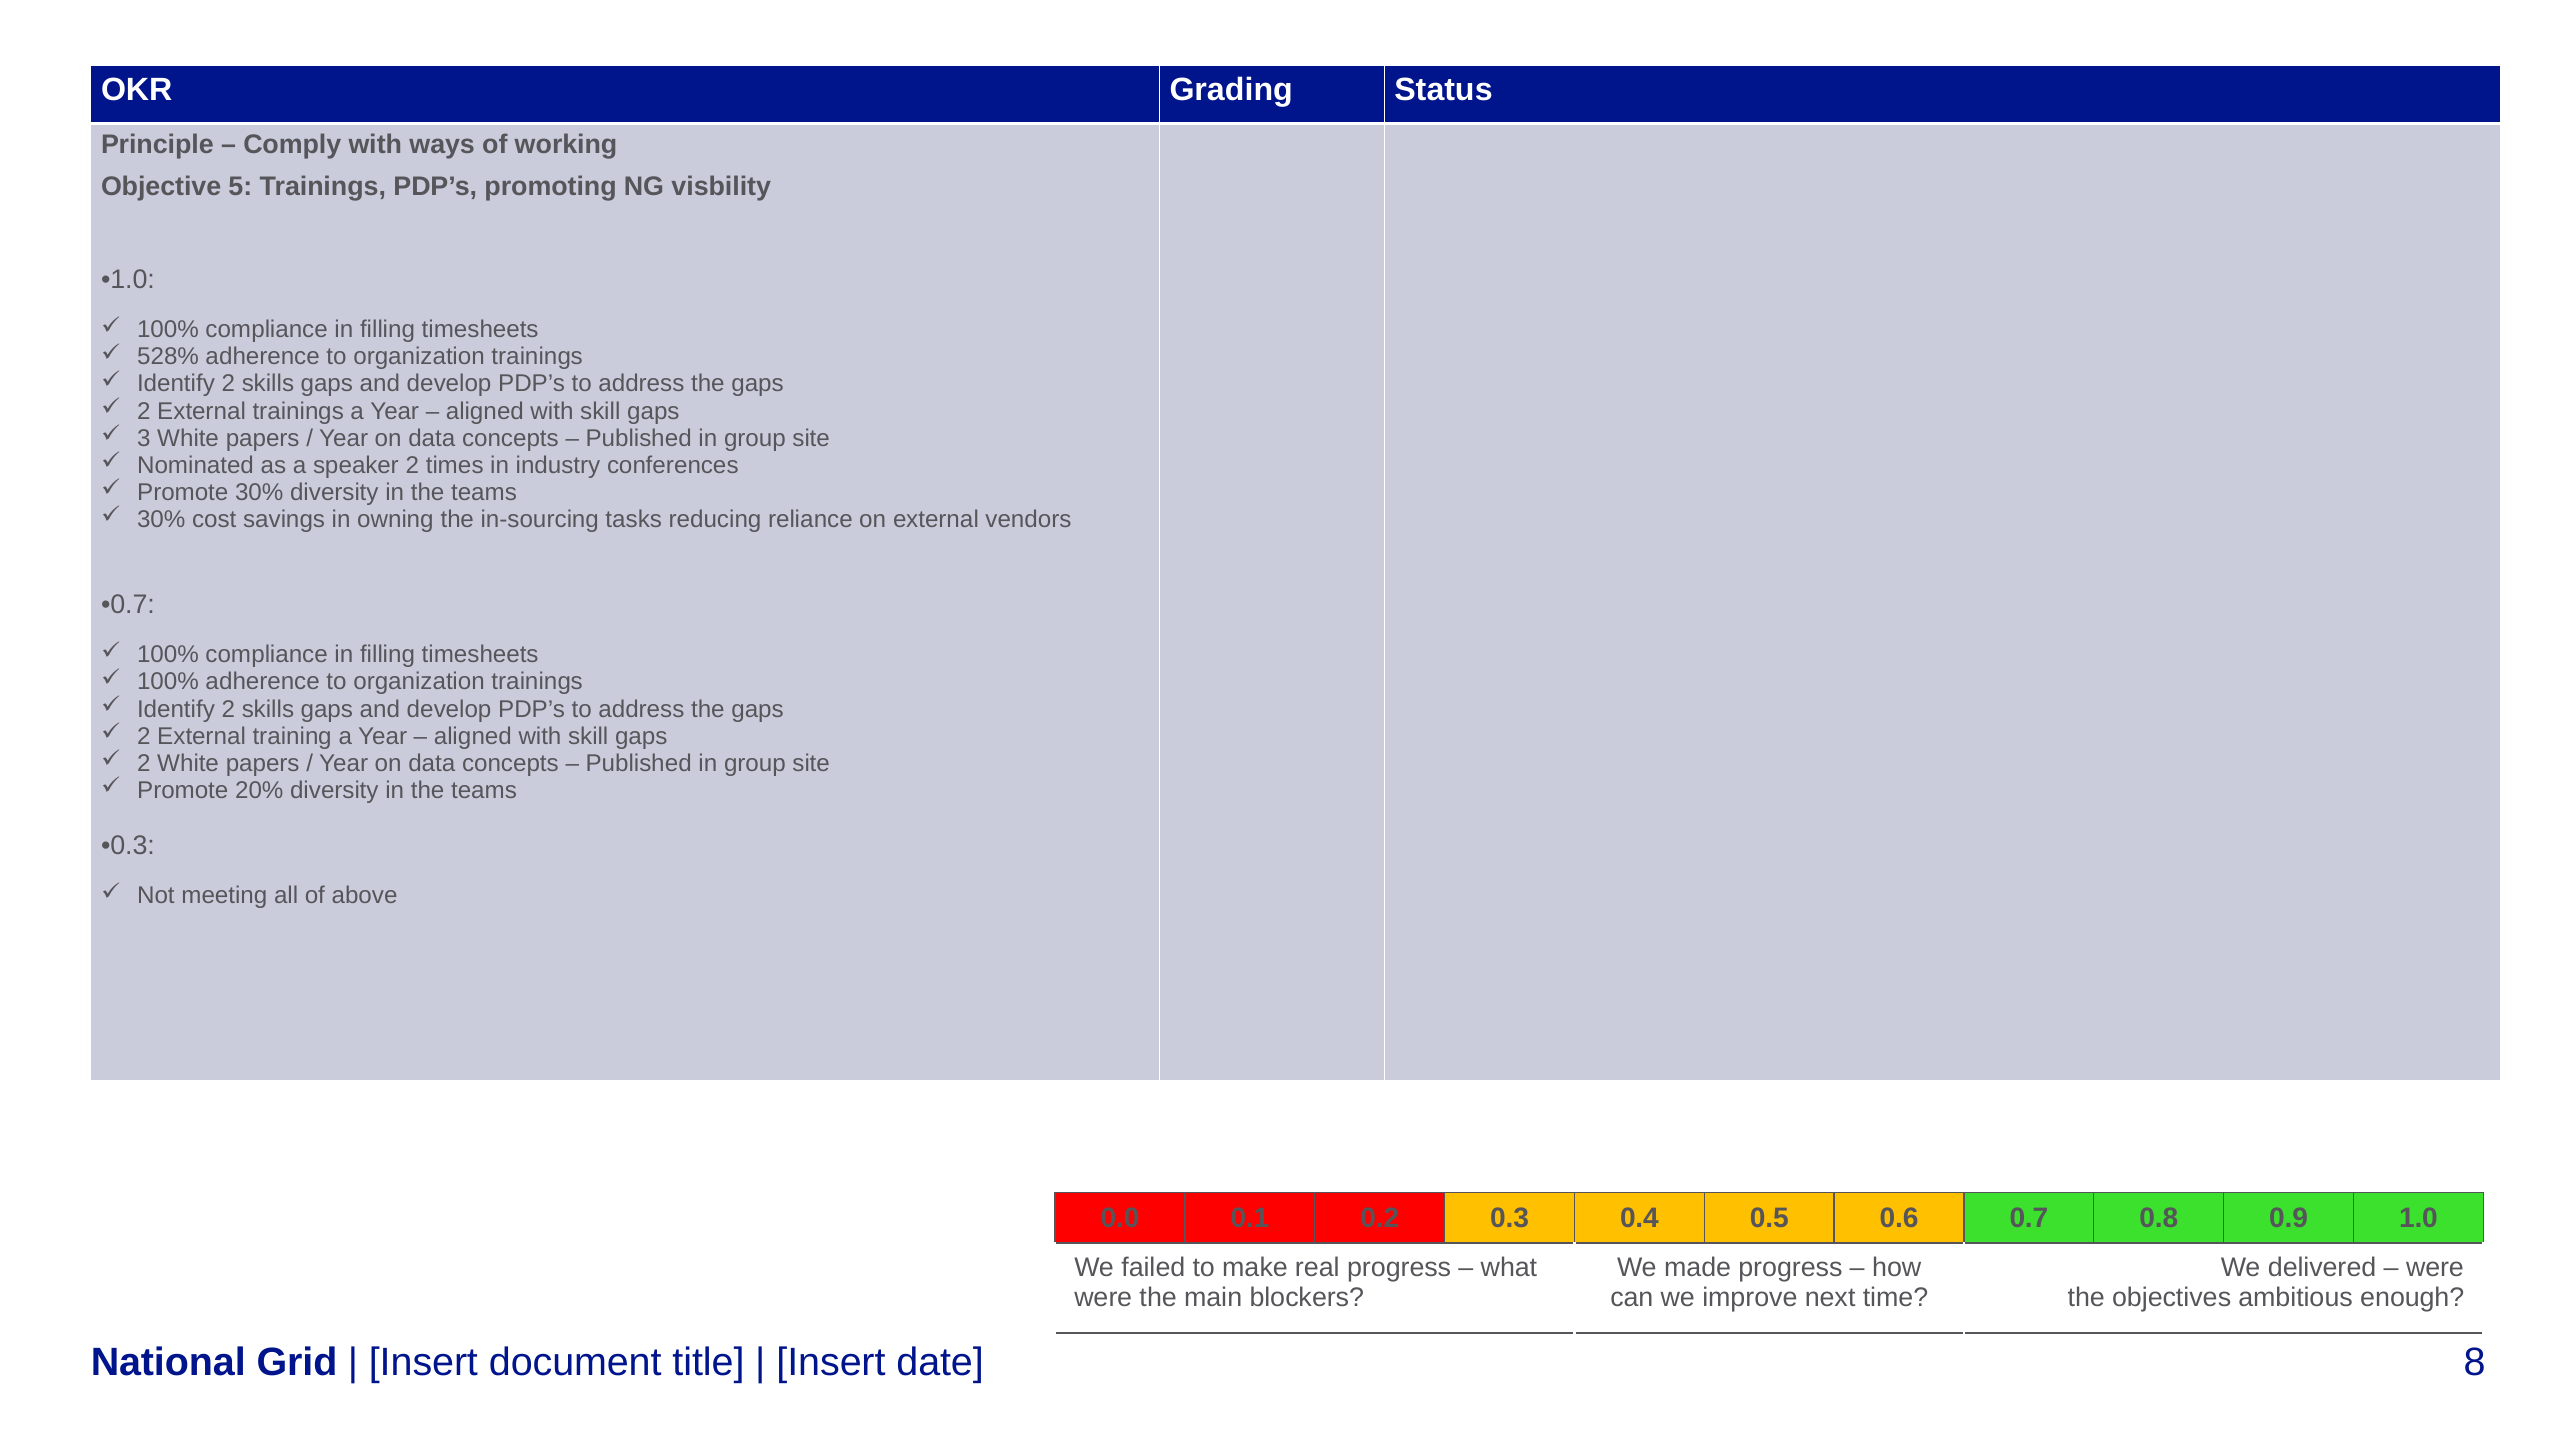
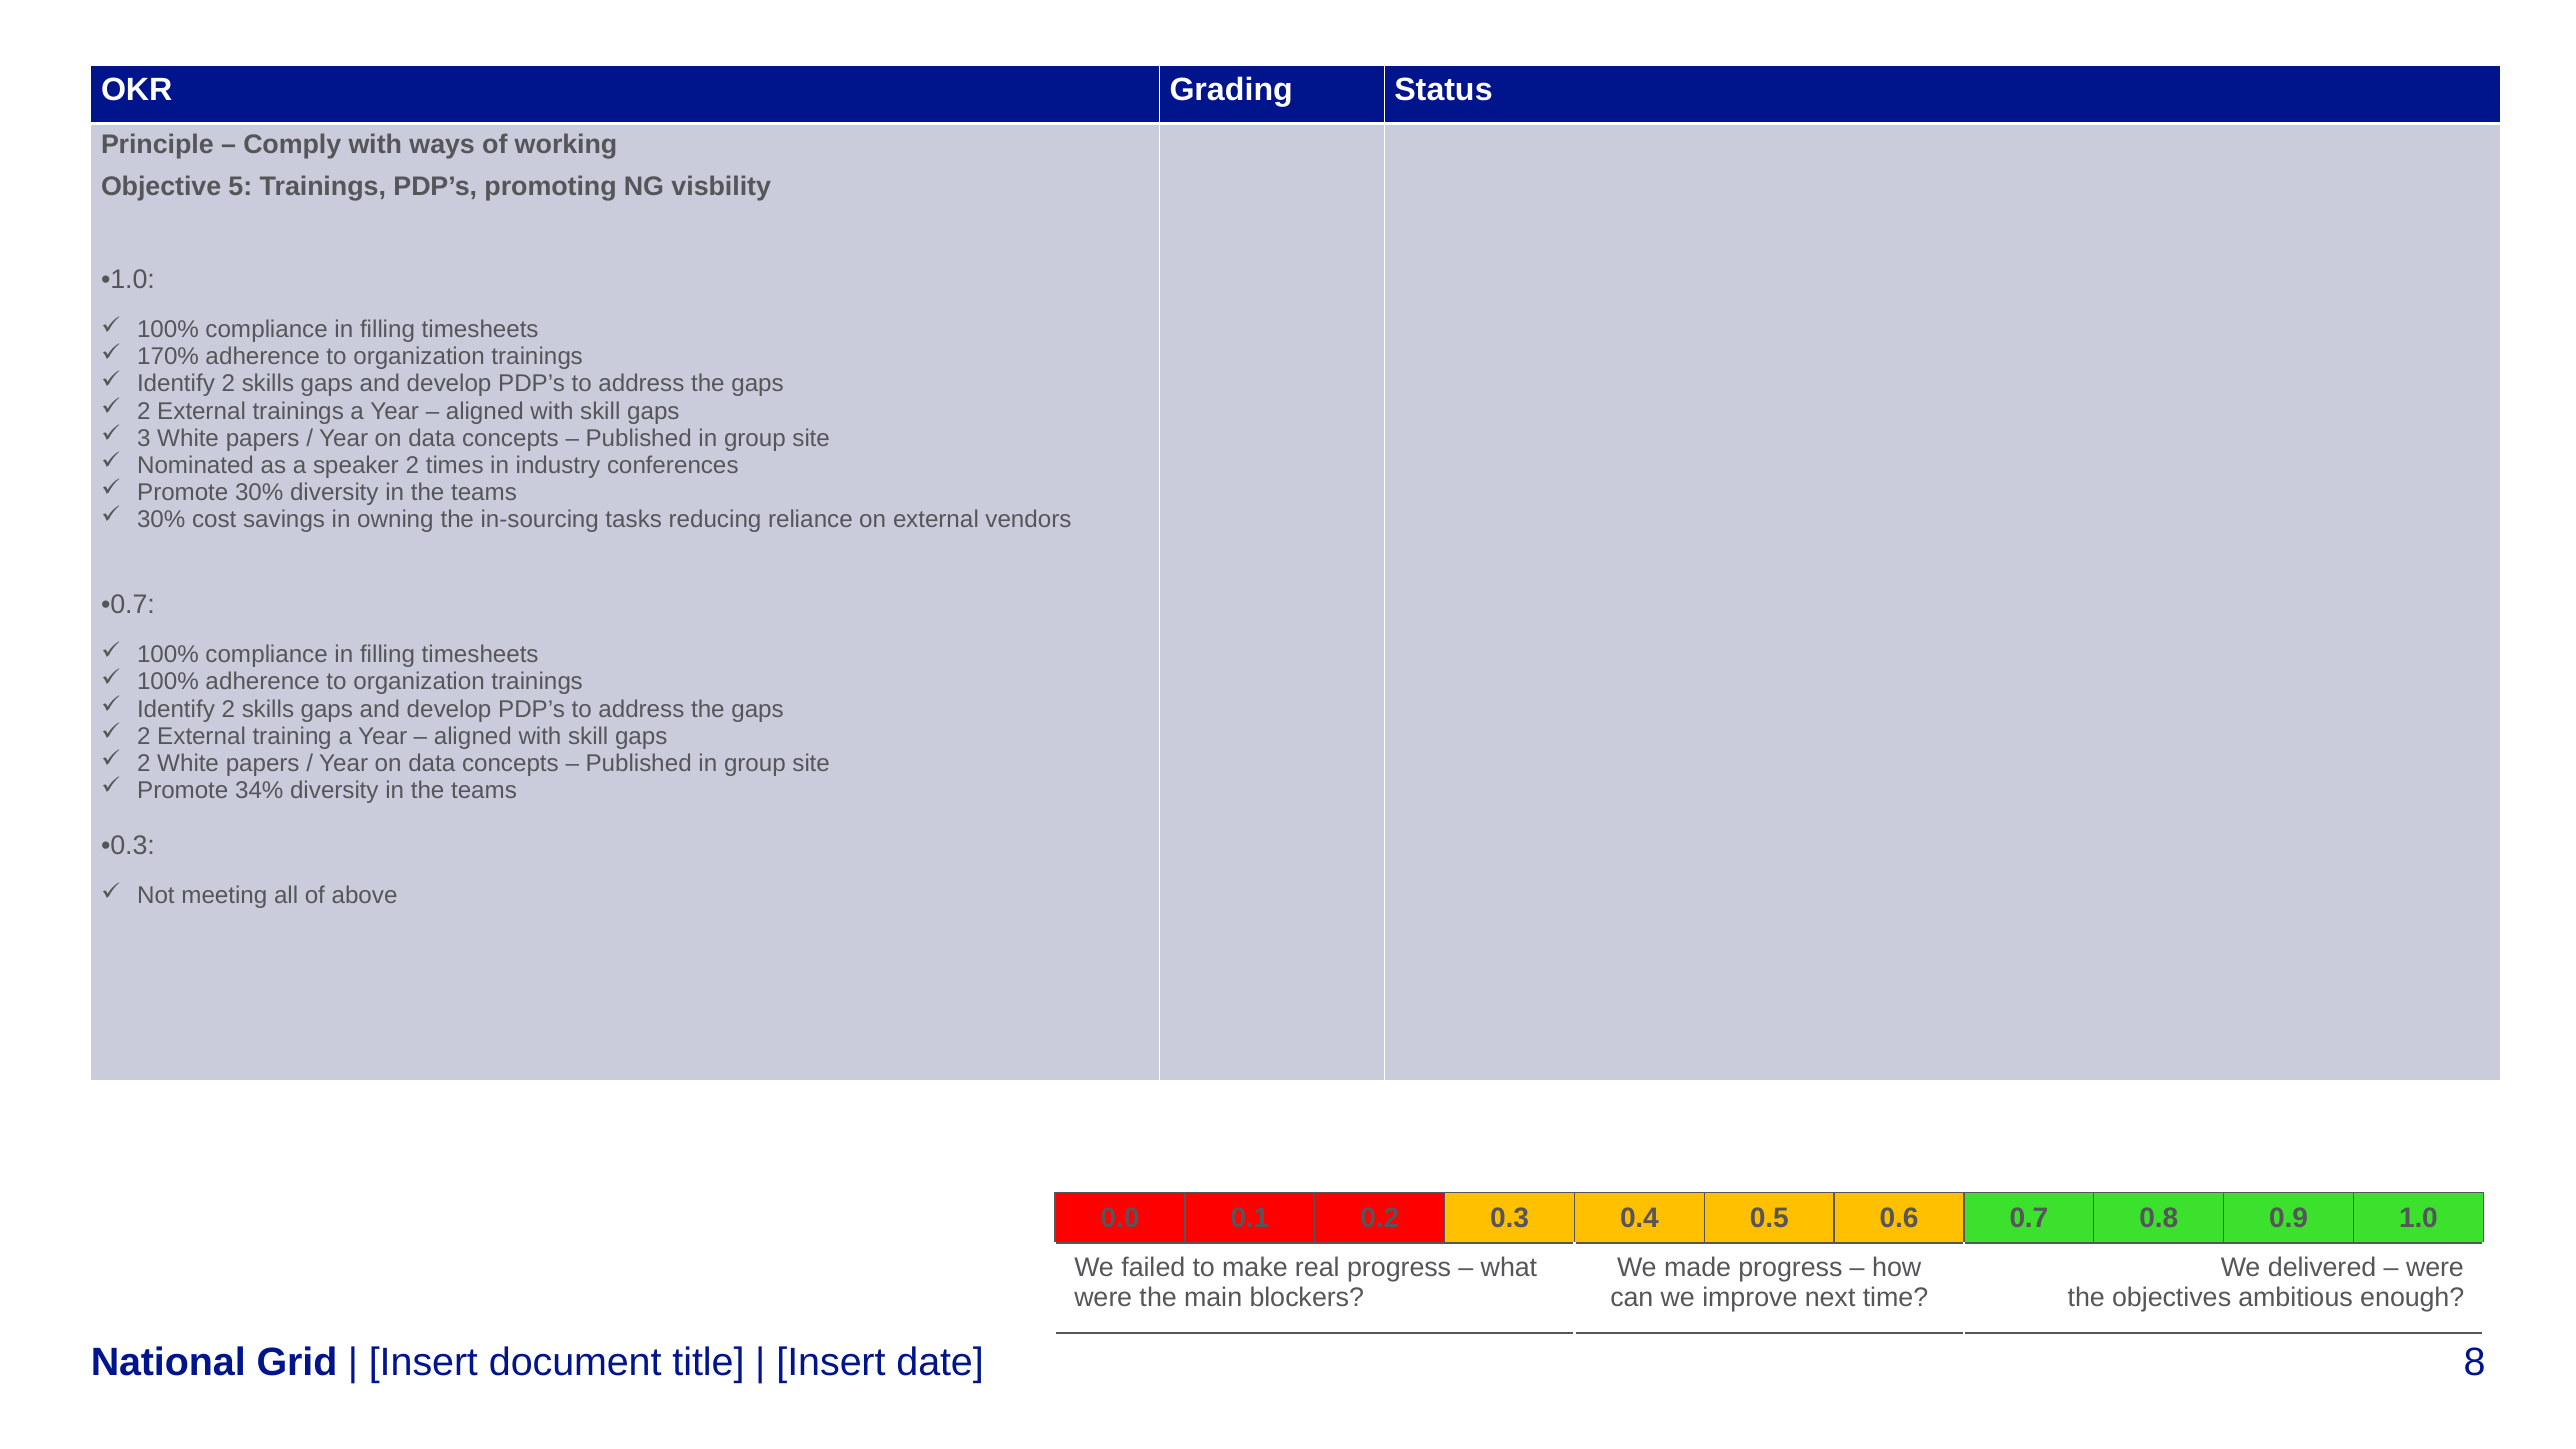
528%: 528% -> 170%
20%: 20% -> 34%
